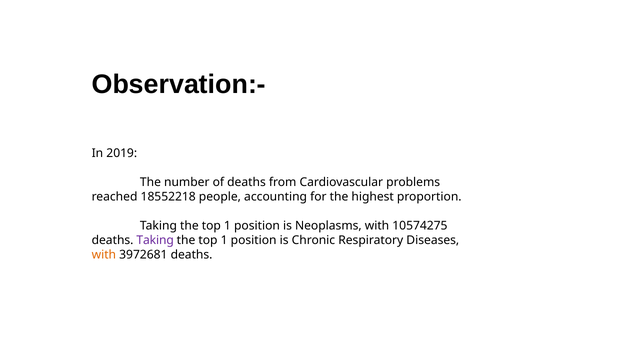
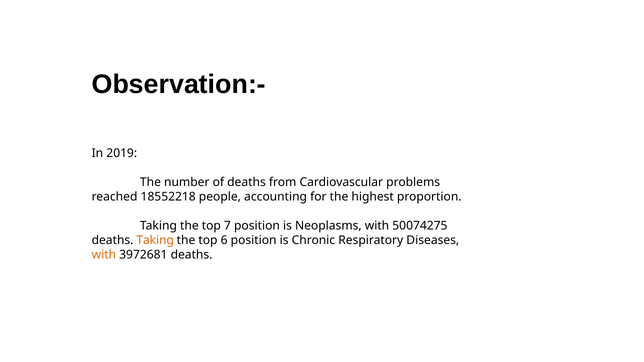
1 at (227, 226): 1 -> 7
10574275: 10574275 -> 50074275
Taking at (155, 240) colour: purple -> orange
1 at (224, 240): 1 -> 6
